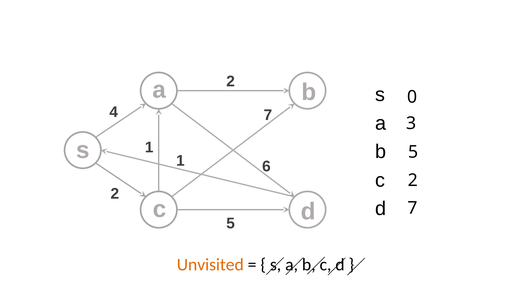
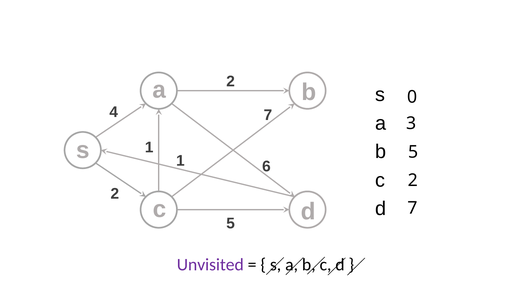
Unvisited colour: orange -> purple
